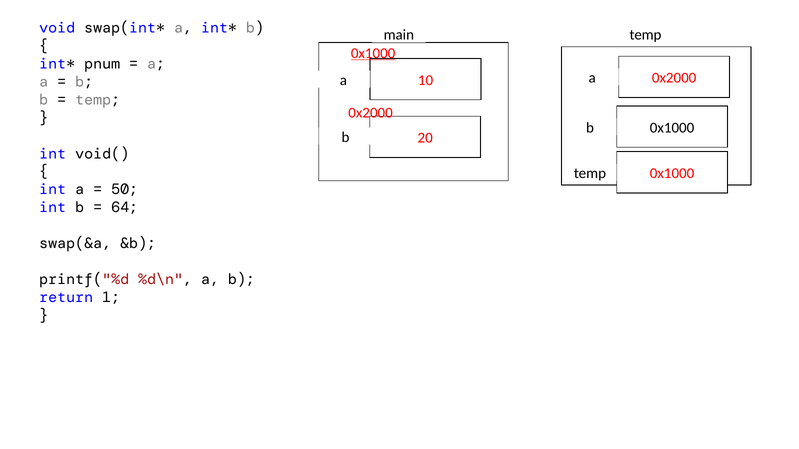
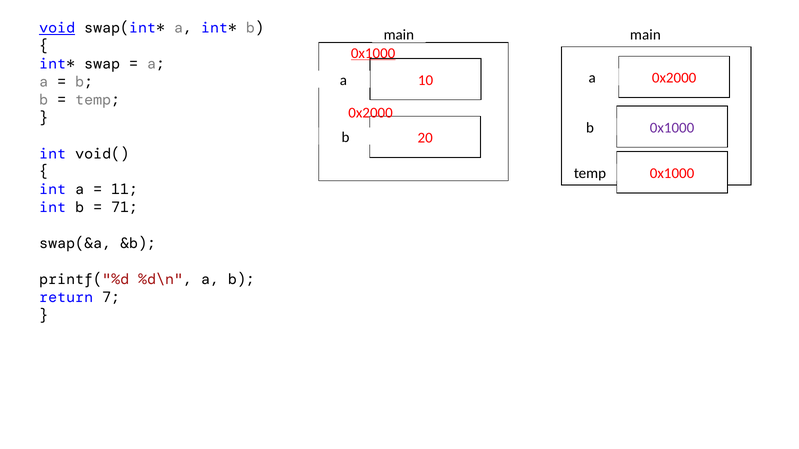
void underline: none -> present
main temp: temp -> main
pnum: pnum -> swap
0x1000 at (672, 128) colour: black -> purple
50: 50 -> 11
64: 64 -> 71
1: 1 -> 7
